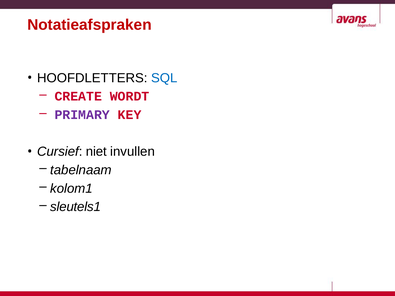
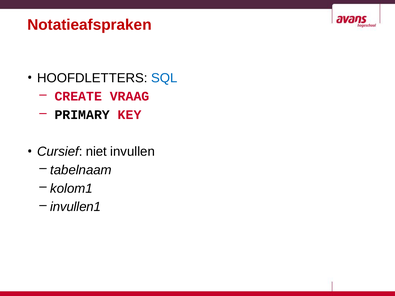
WORDT: WORDT -> VRAAG
PRIMARY colour: purple -> black
sleutels1: sleutels1 -> invullen1
